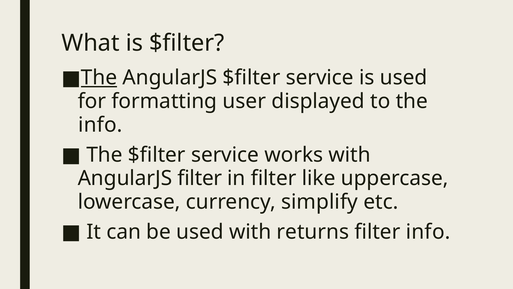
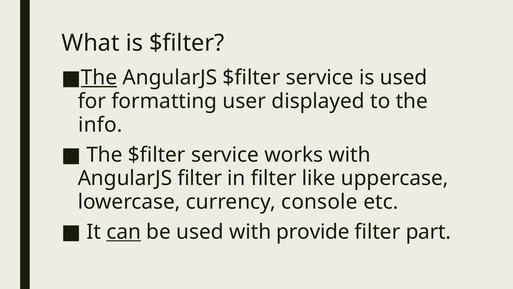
simplify: simplify -> console
can underline: none -> present
returns: returns -> provide
filter info: info -> part
